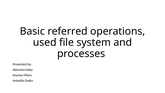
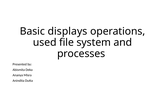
referred: referred -> displays
